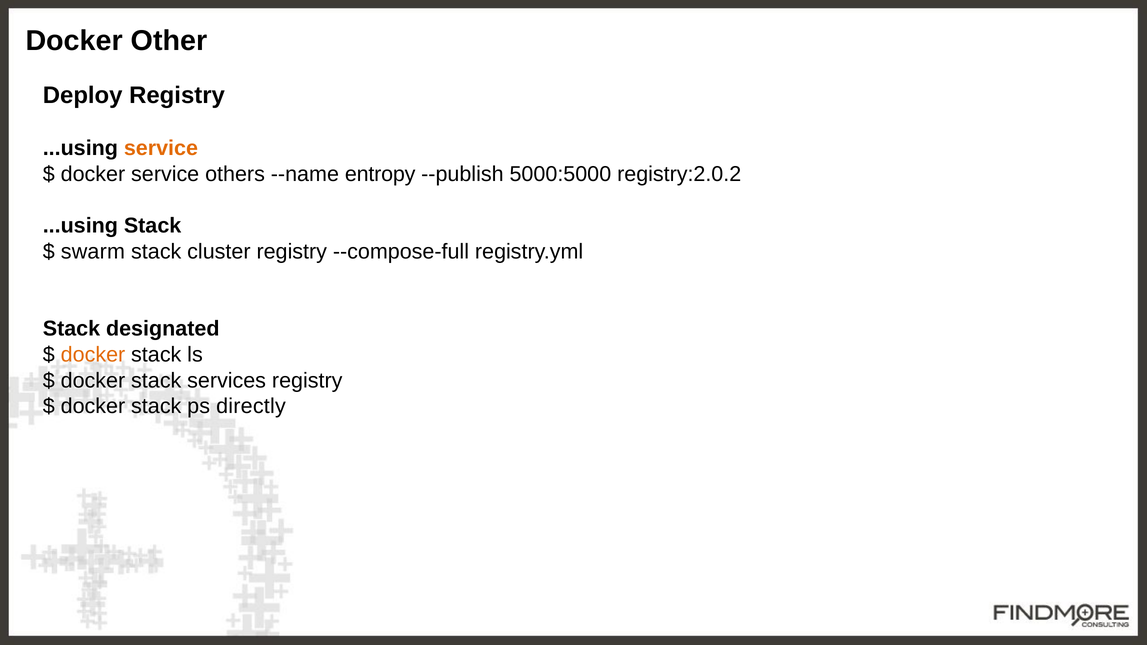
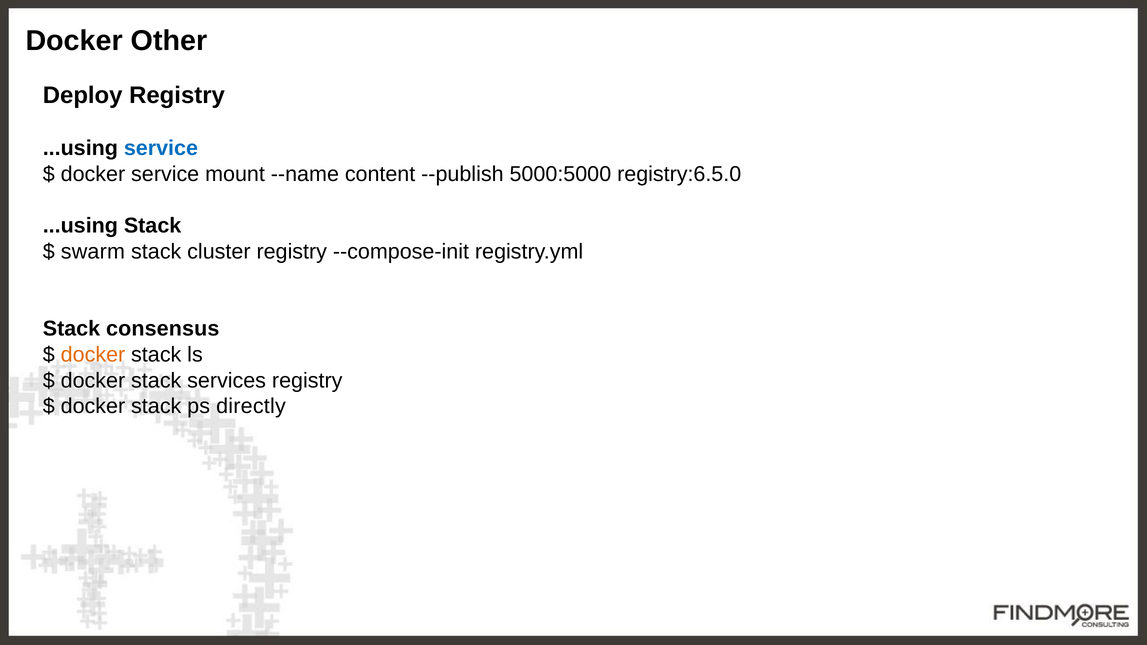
service at (161, 148) colour: orange -> blue
others: others -> mount
entropy: entropy -> content
registry:2.0.2: registry:2.0.2 -> registry:6.5.0
--compose-full: --compose-full -> --compose-init
designated: designated -> consensus
